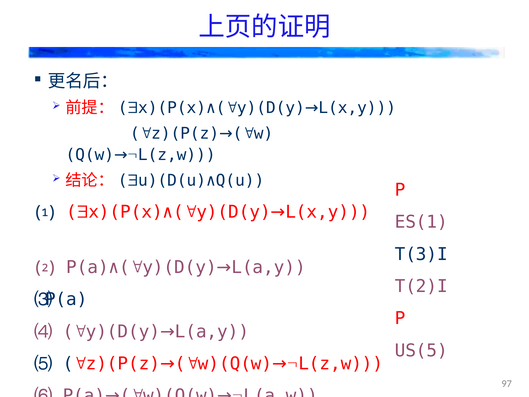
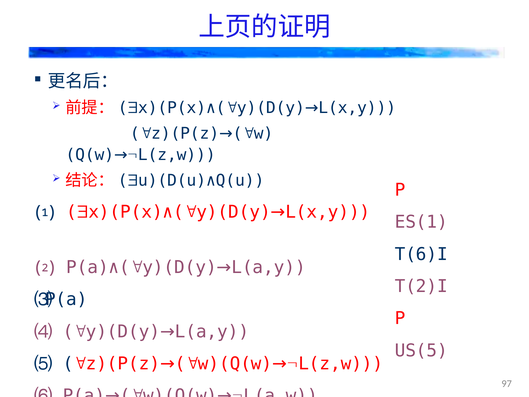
T(3)I: T(3)I -> T(6)I
